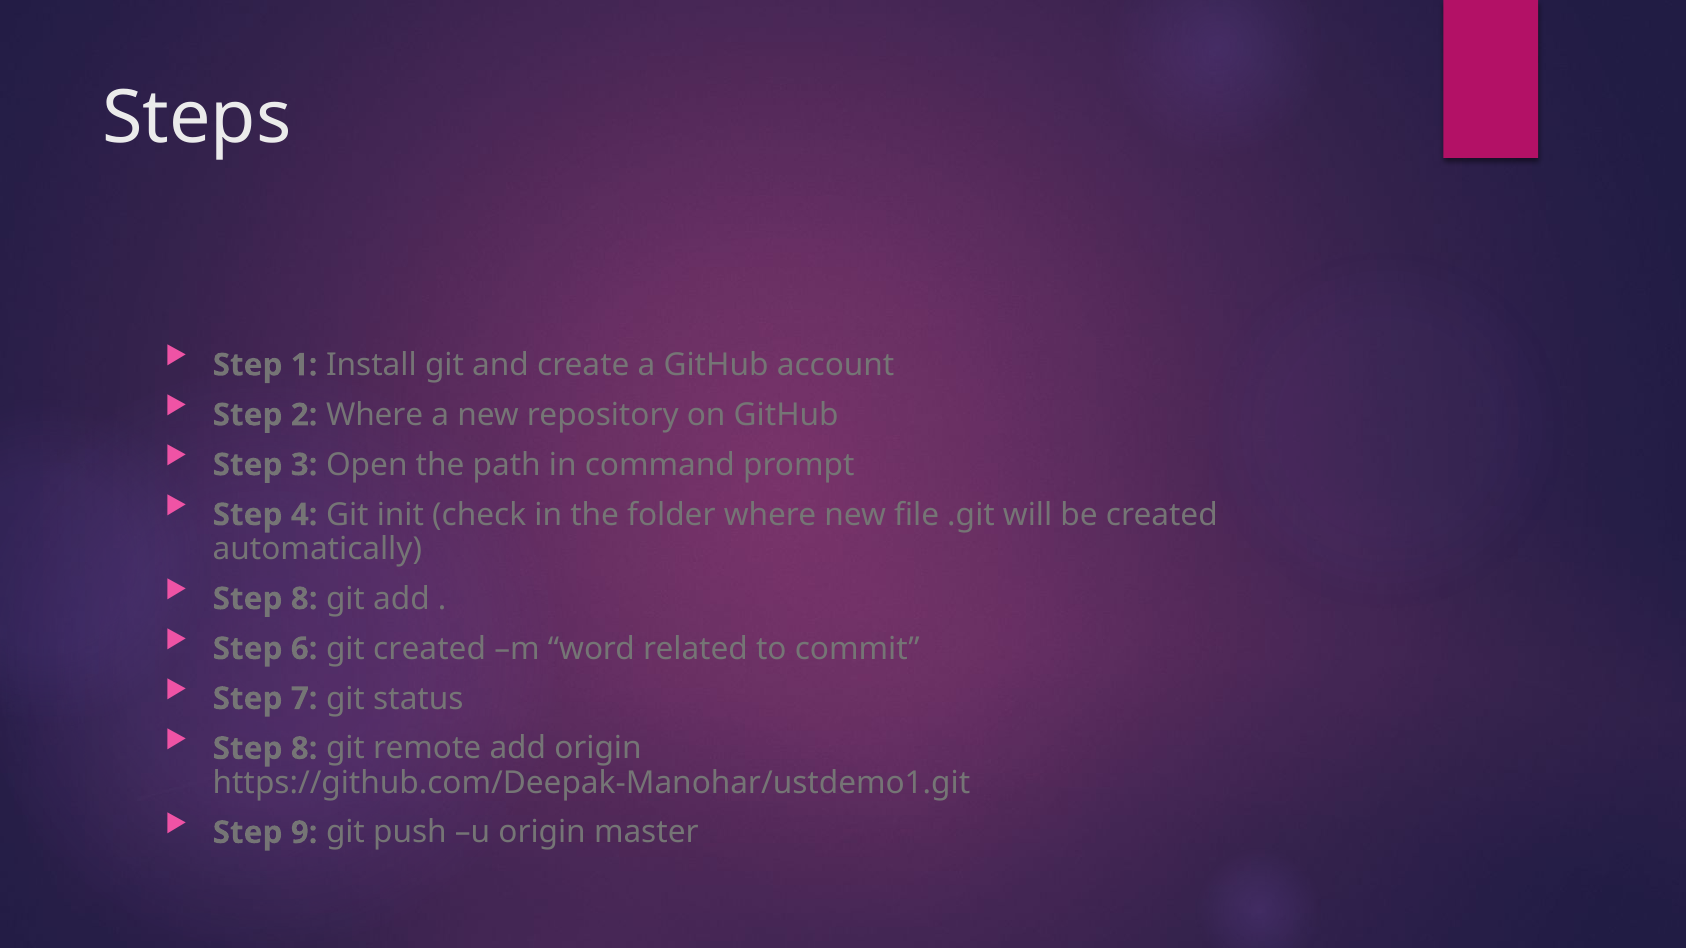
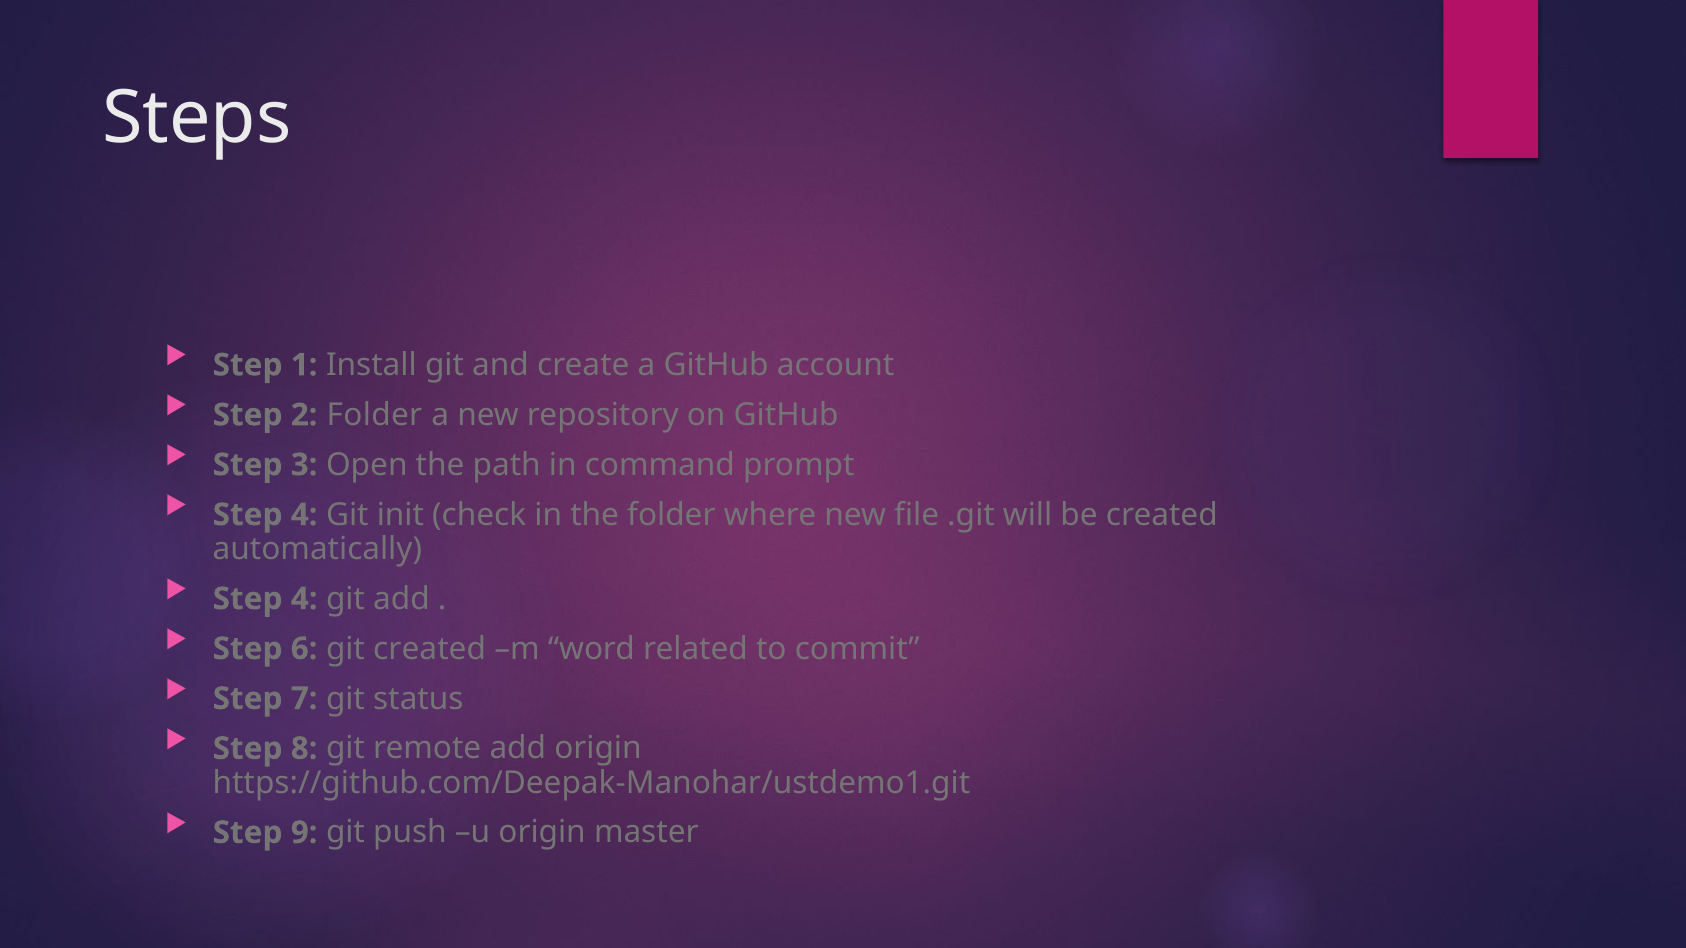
2 Where: Where -> Folder
8 at (304, 599): 8 -> 4
